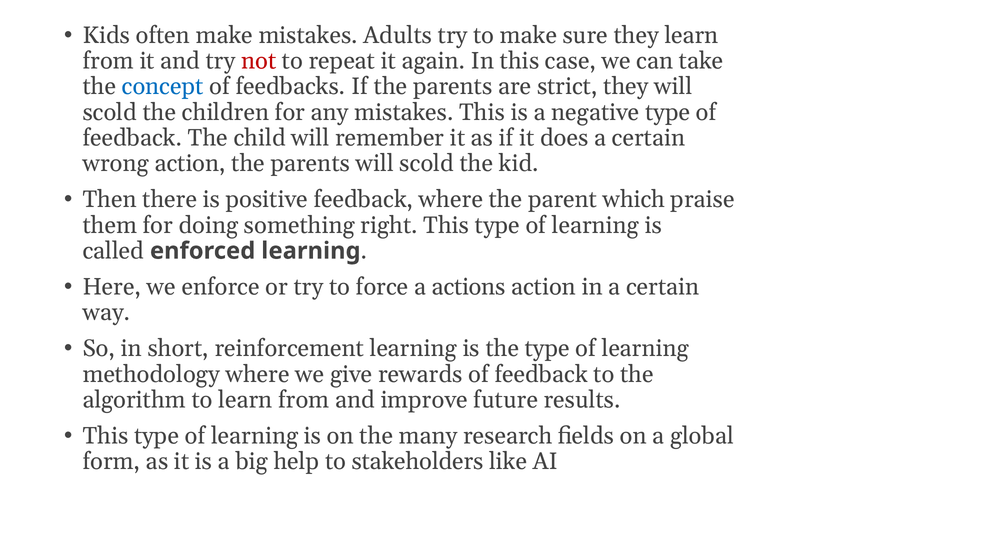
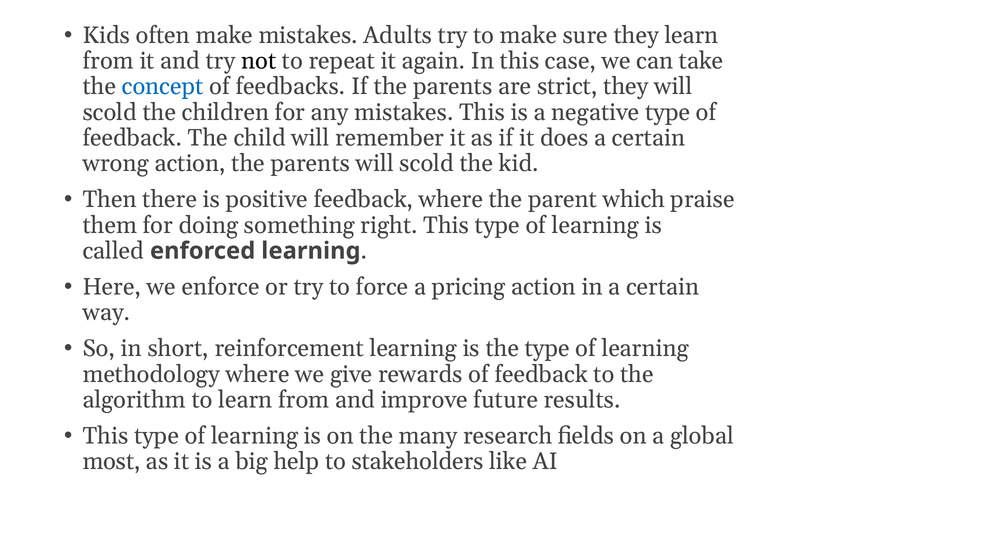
not colour: red -> black
actions: actions -> pricing
form: form -> most
